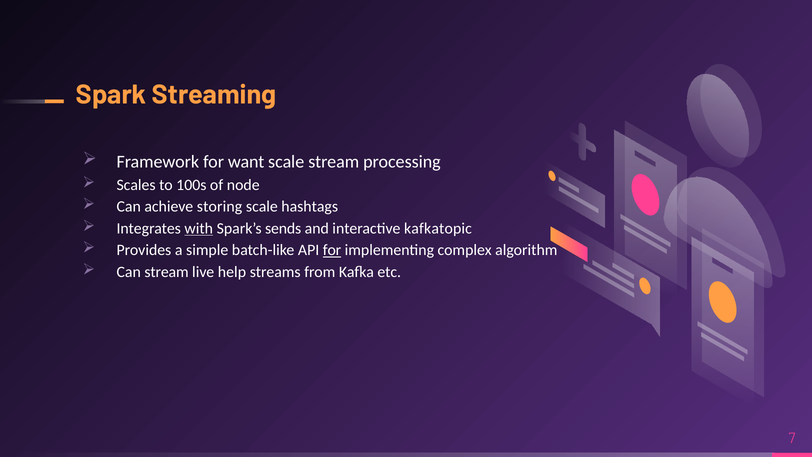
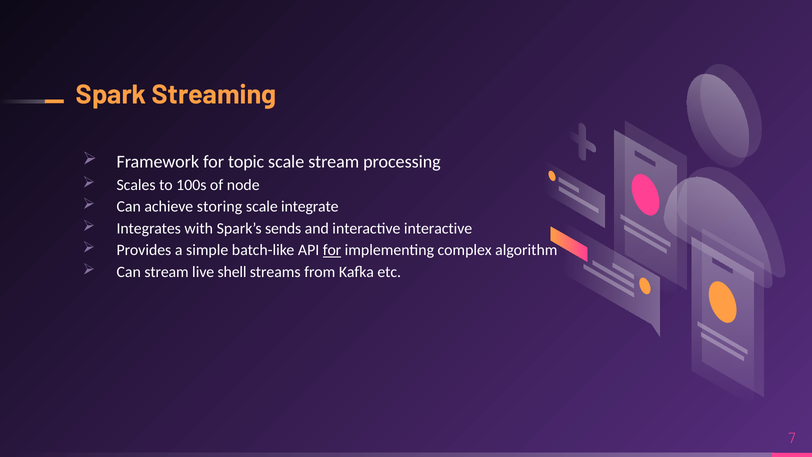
want: want -> topic
hashtags: hashtags -> integrate
with underline: present -> none
interactive kafkatopic: kafkatopic -> interactive
help: help -> shell
